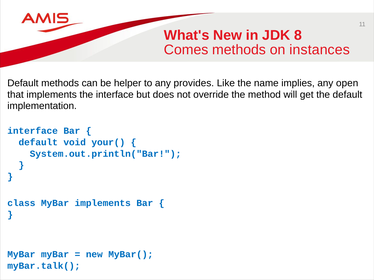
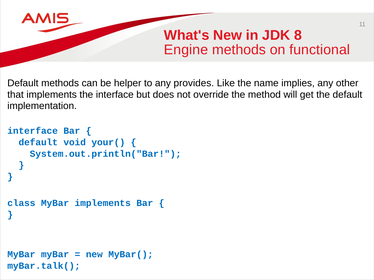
Comes: Comes -> Engine
instances: instances -> functional
open: open -> other
